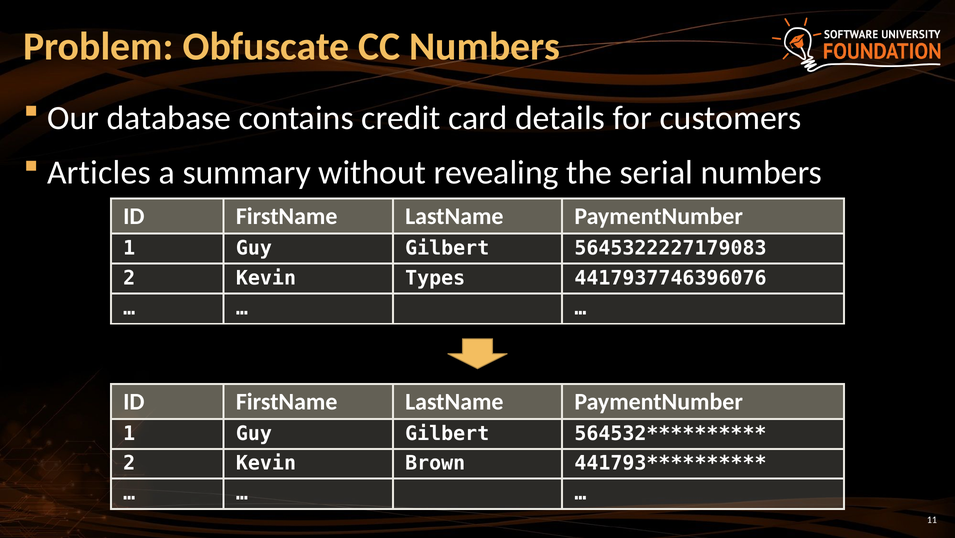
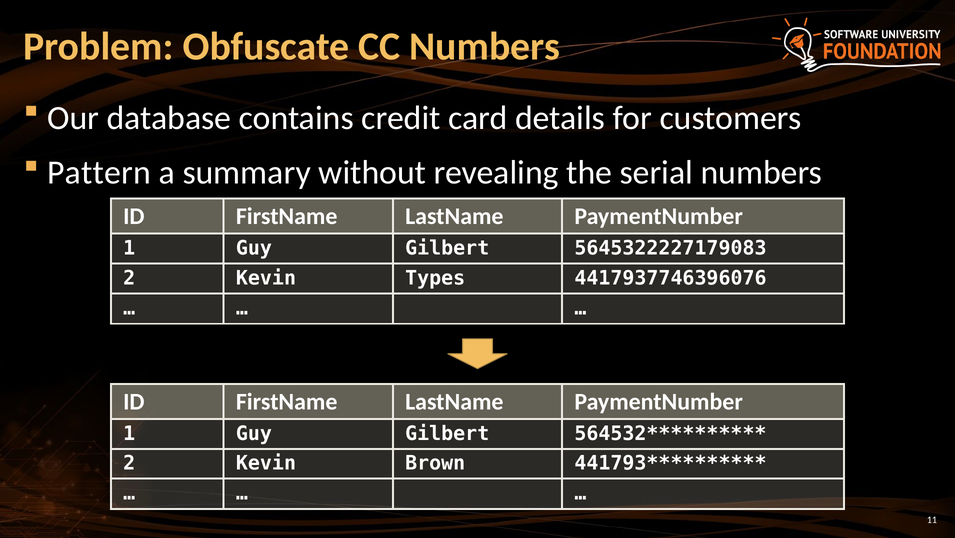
Articles: Articles -> Pattern
